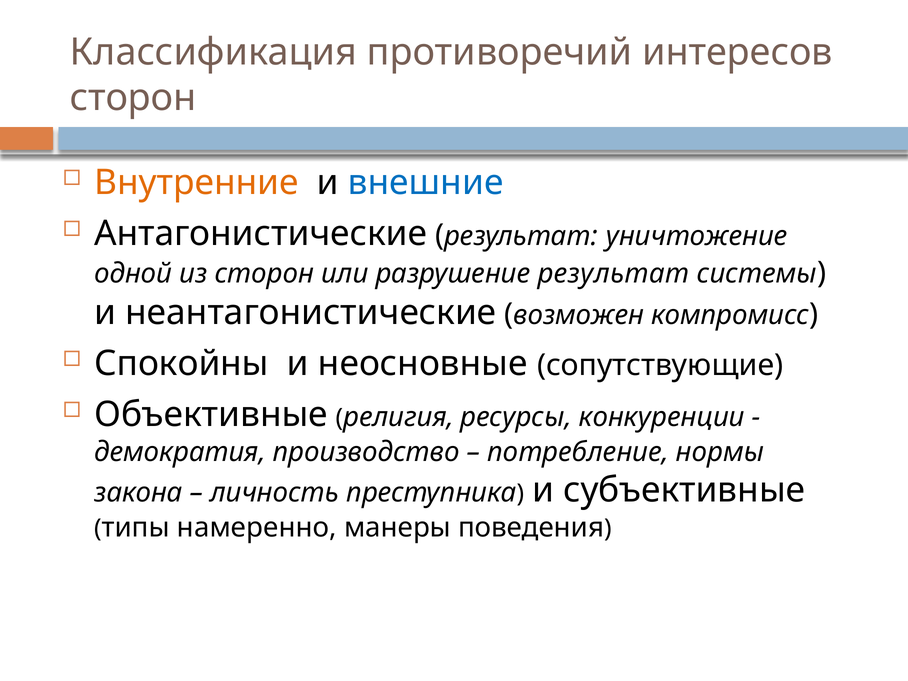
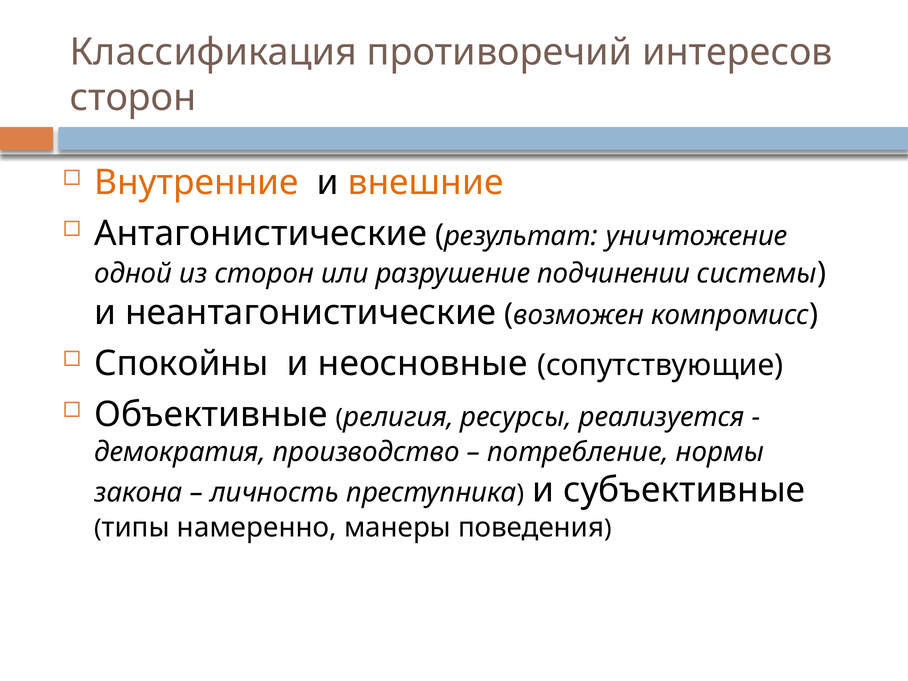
внешние colour: blue -> orange
разрушение результат: результат -> подчинении
конкуренции: конкуренции -> реализуется
